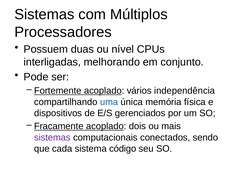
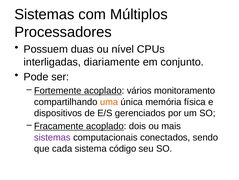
melhorando: melhorando -> diariamente
independência: independência -> monitoramento
uma colour: blue -> orange
